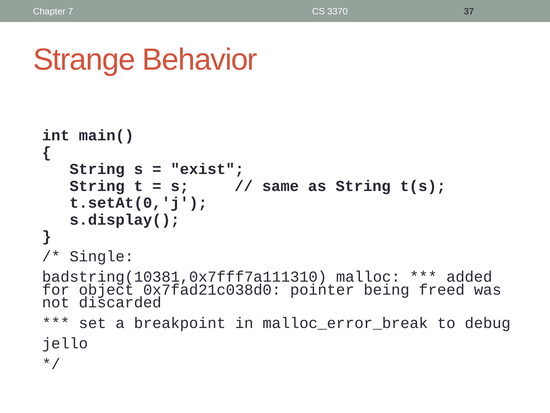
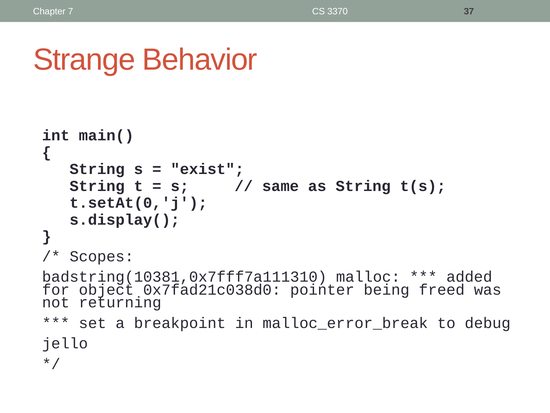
Single: Single -> Scopes
discarded: discarded -> returning
